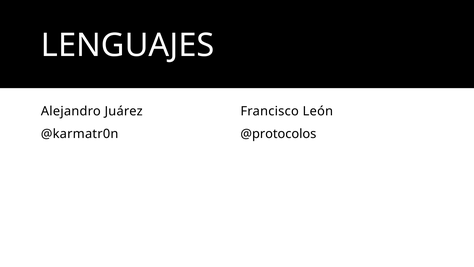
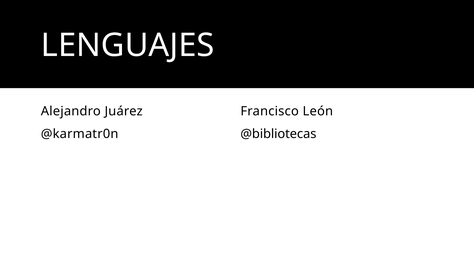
@protocolos: @protocolos -> @bibliotecas
